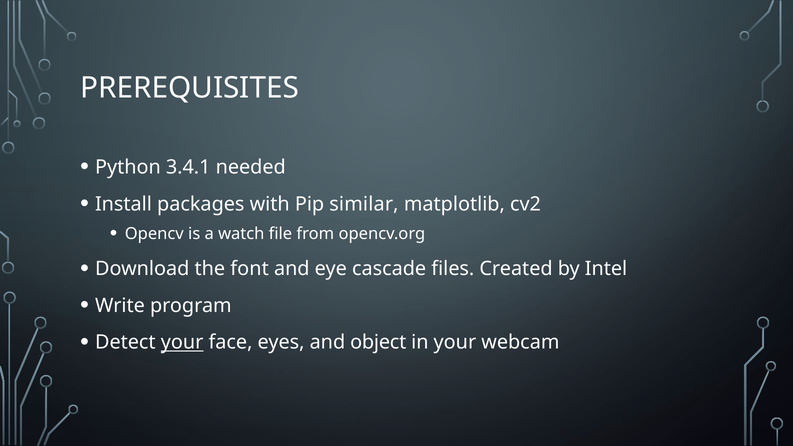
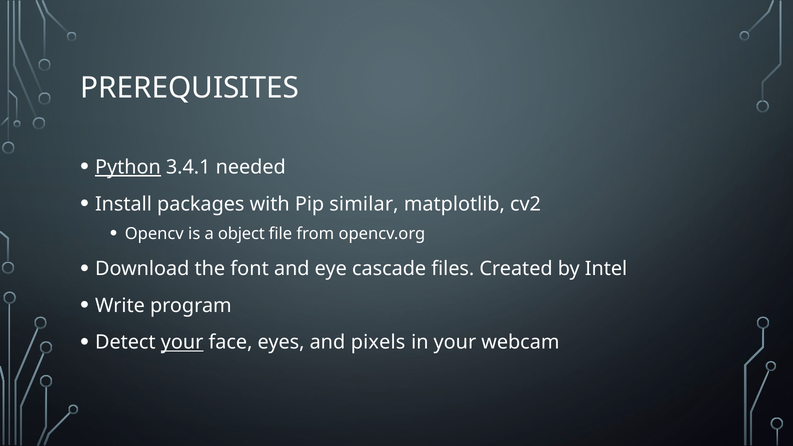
Python underline: none -> present
watch: watch -> object
object: object -> pixels
